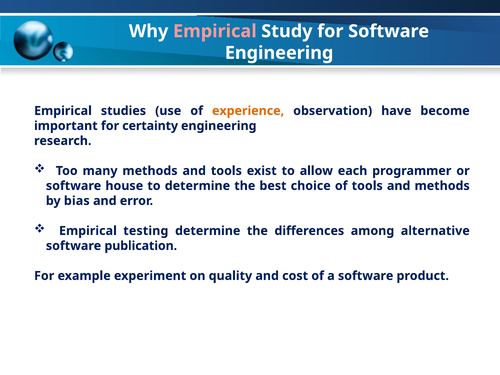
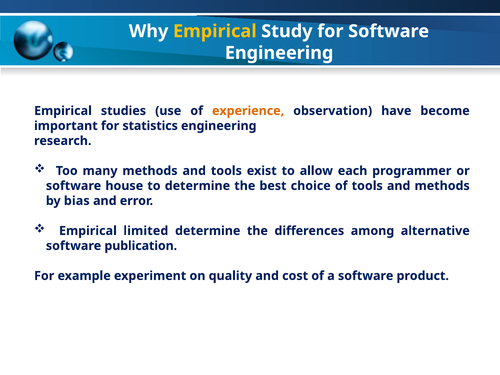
Empirical at (215, 31) colour: pink -> yellow
certainty: certainty -> statistics
testing: testing -> limited
